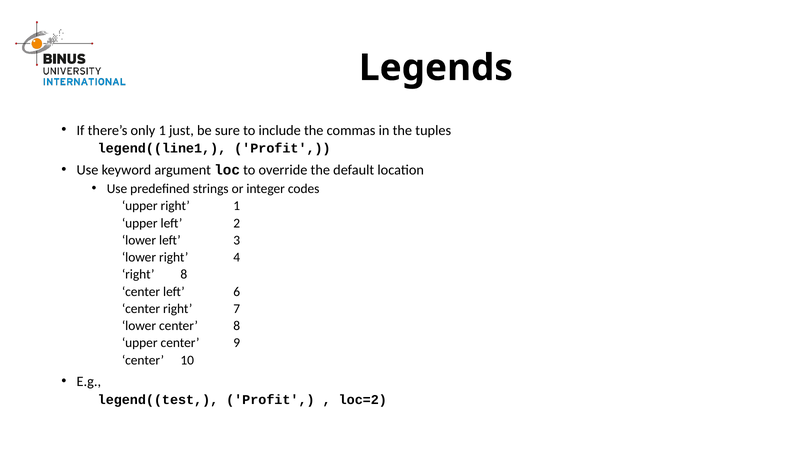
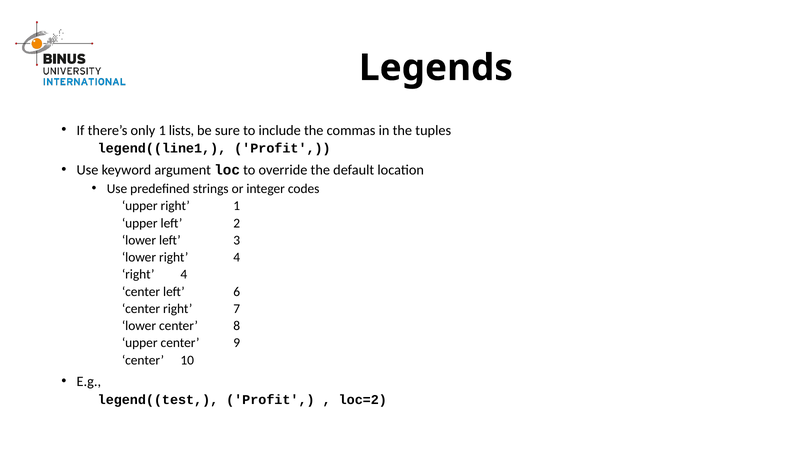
just: just -> lists
8 at (184, 274): 8 -> 4
